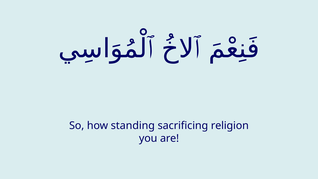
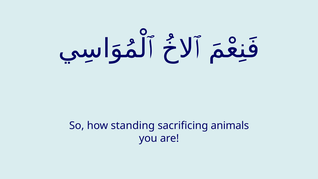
religion: religion -> animals
